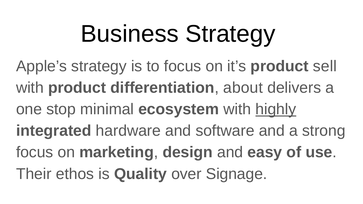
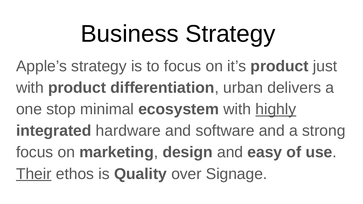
sell: sell -> just
about: about -> urban
Their underline: none -> present
